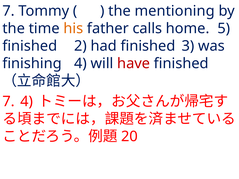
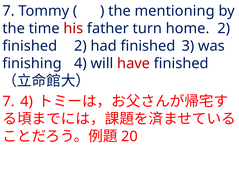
his colour: orange -> red
calls: calls -> turn
home 5: 5 -> 2
